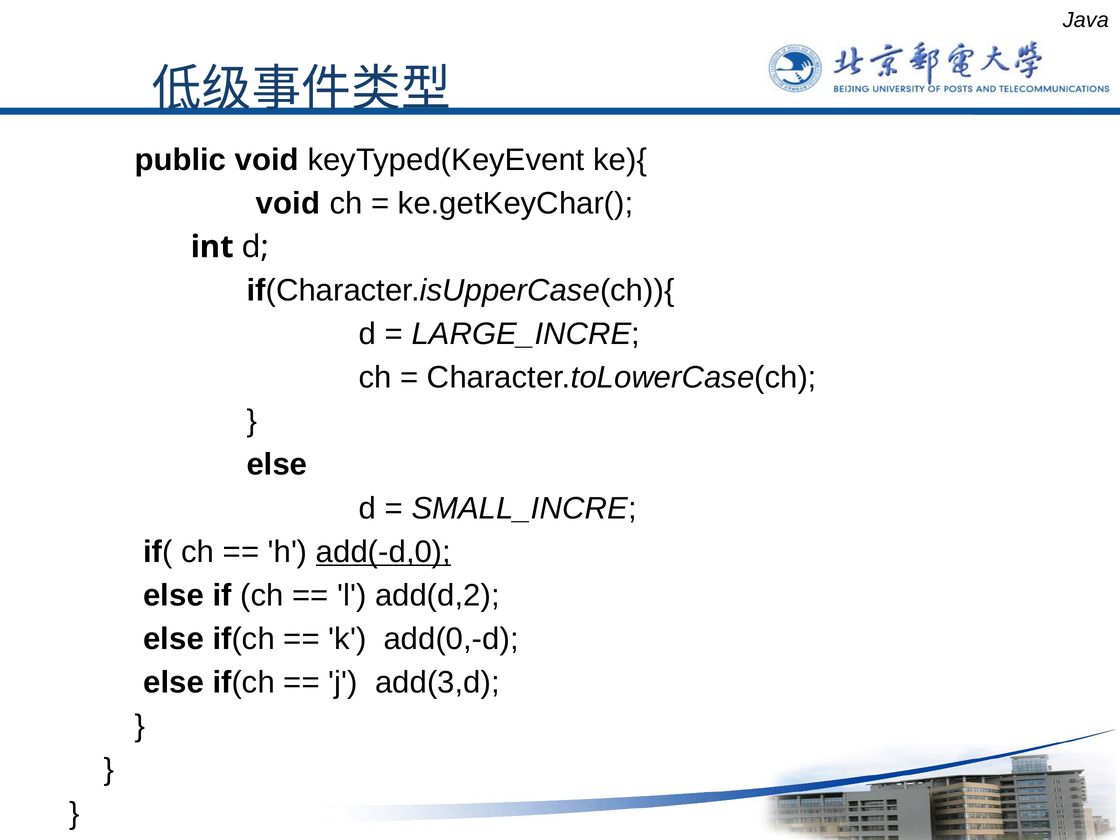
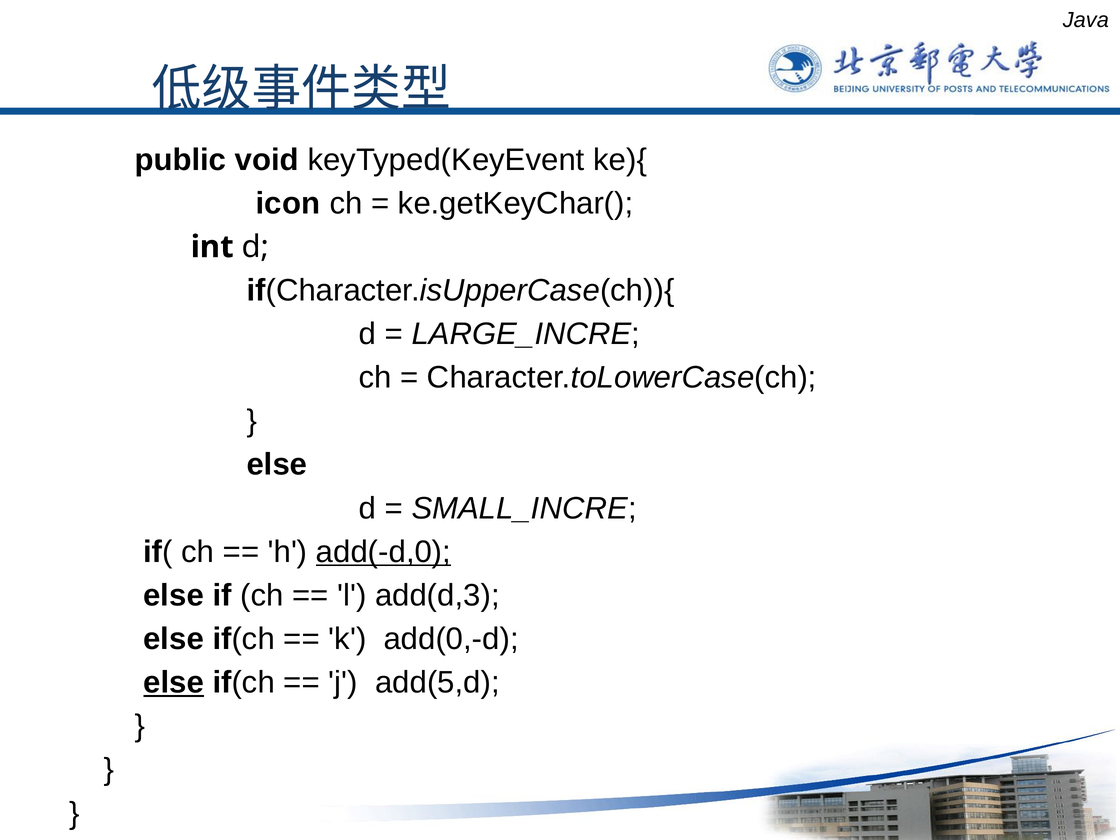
void at (288, 203): void -> icon
add(d,2: add(d,2 -> add(d,3
else at (174, 683) underline: none -> present
add(3,d: add(3,d -> add(5,d
